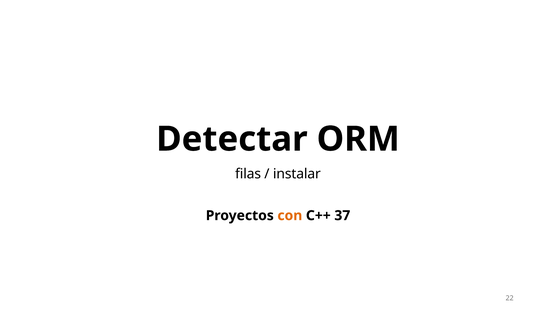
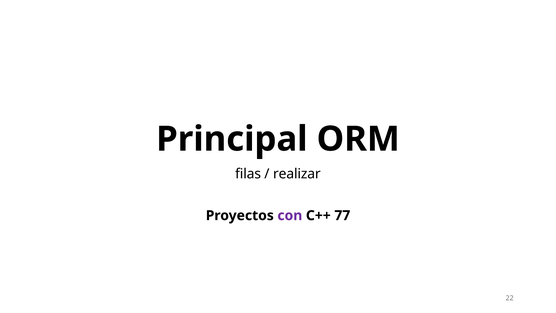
Detectar: Detectar -> Principal
instalar: instalar -> realizar
con colour: orange -> purple
37: 37 -> 77
